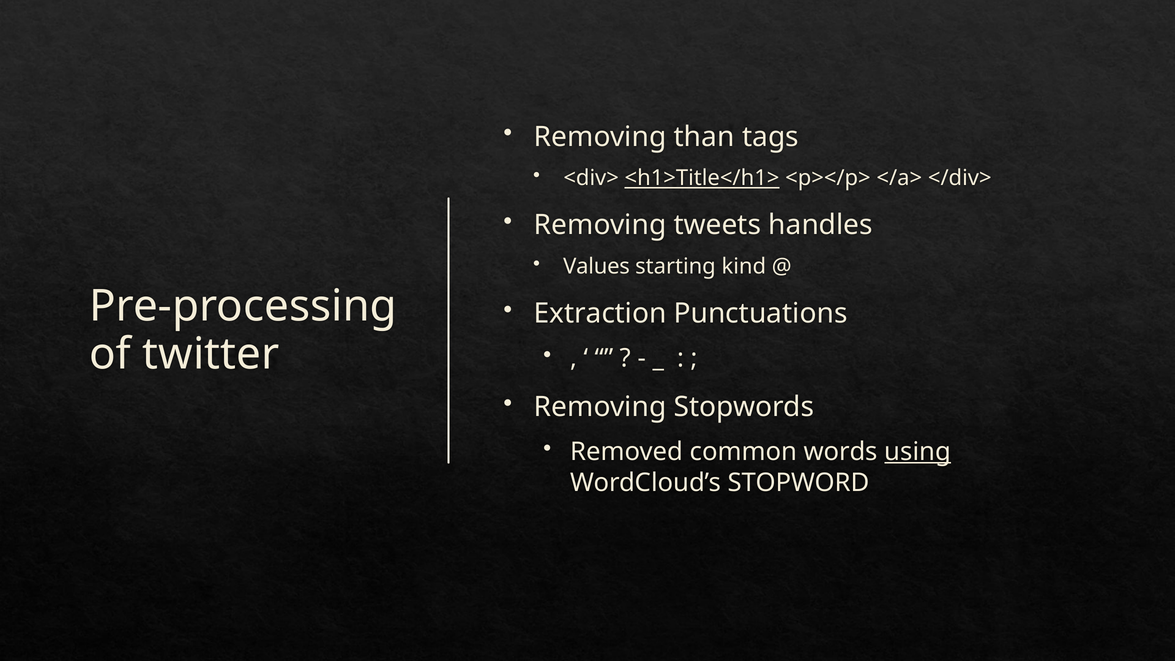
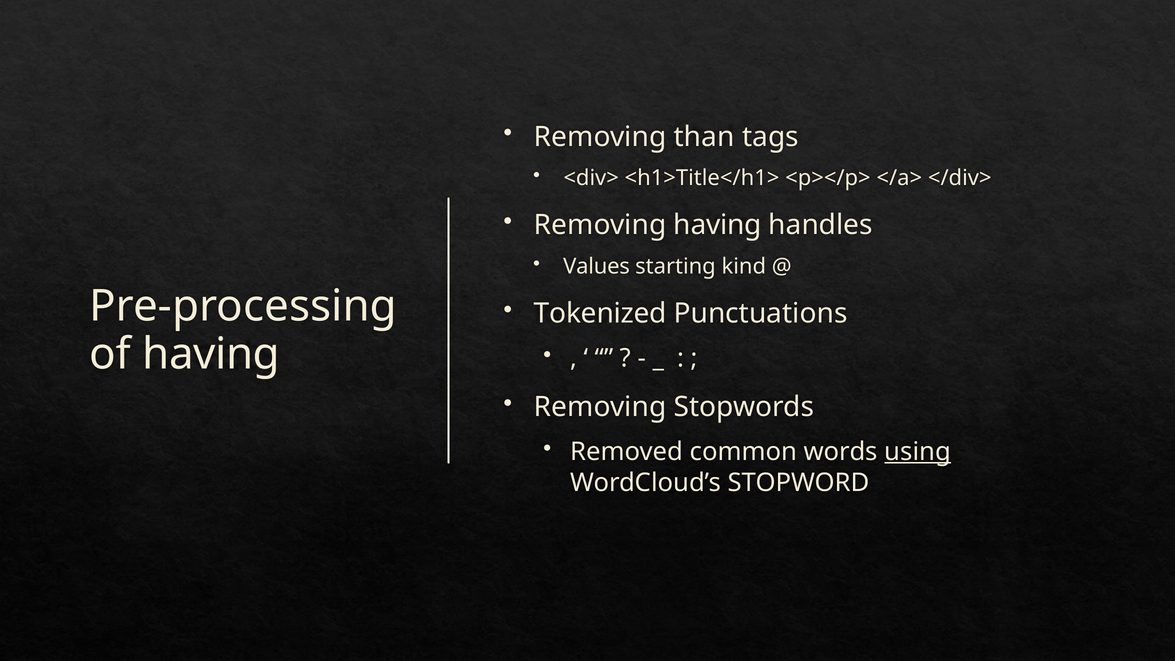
<h1>Title</h1> underline: present -> none
Removing tweets: tweets -> having
Extraction: Extraction -> Tokenized
of twitter: twitter -> having
